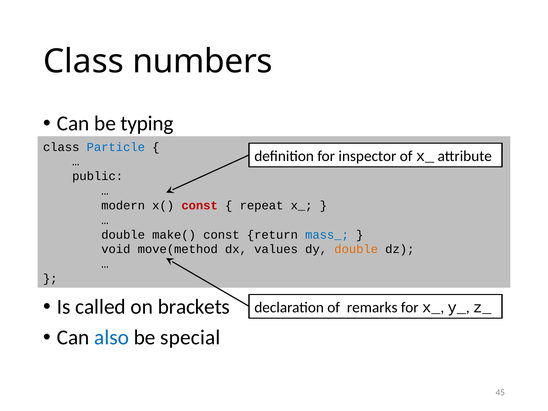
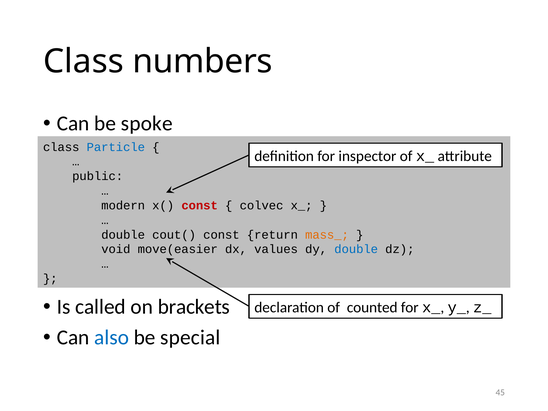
typing: typing -> spoke
repeat: repeat -> colvec
make(: make( -> cout(
mass_ colour: blue -> orange
move(method: move(method -> move(easier
double at (356, 249) colour: orange -> blue
remarks: remarks -> counted
